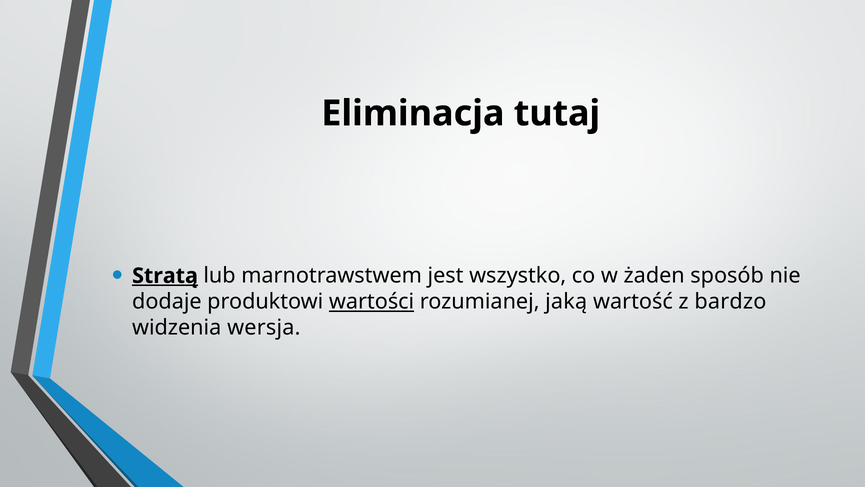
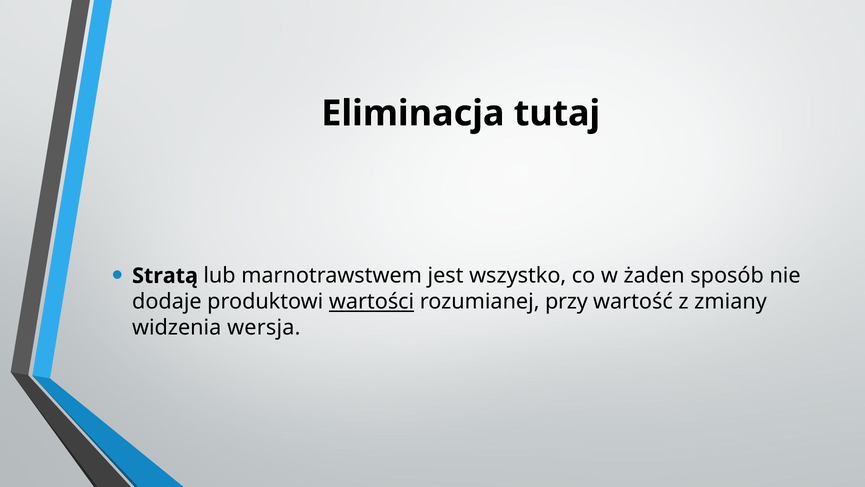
Stratą underline: present -> none
jaką: jaką -> przy
bardzo: bardzo -> zmiany
